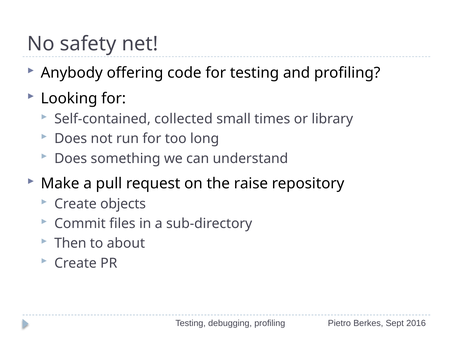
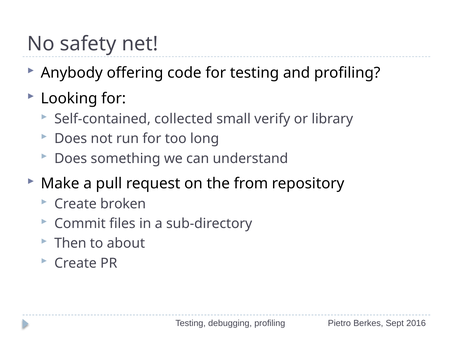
times: times -> verify
raise: raise -> from
objects: objects -> broken
